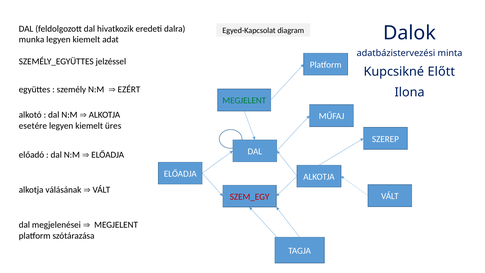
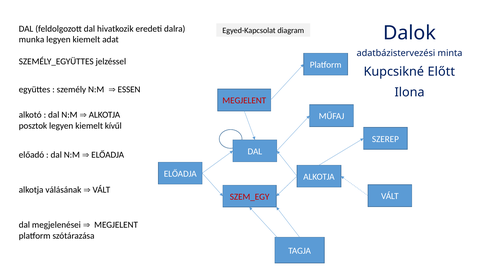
EZÉRT: EZÉRT -> ESSEN
MEGJELENT at (244, 101) colour: green -> red
esetére: esetére -> posztok
üres: üres -> kívűl
